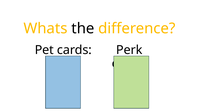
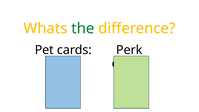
the colour: black -> green
